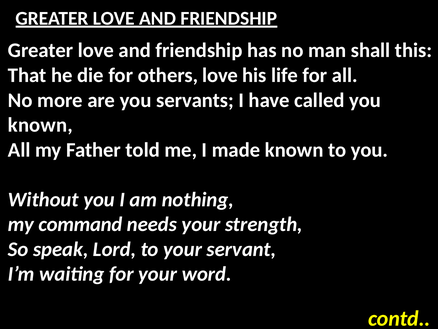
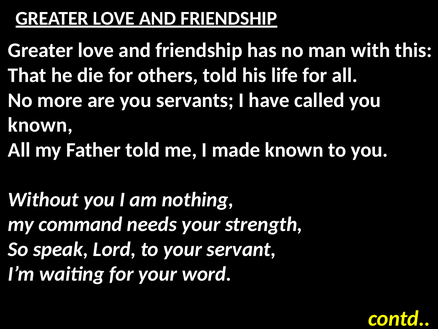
shall: shall -> with
others love: love -> told
